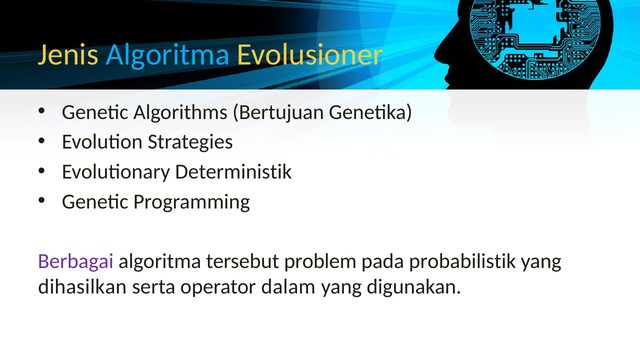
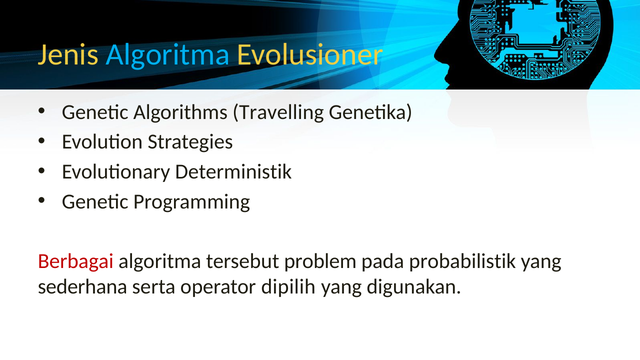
Bertujuan: Bertujuan -> Travelling
Berbagai colour: purple -> red
dihasilkan: dihasilkan -> sederhana
dalam: dalam -> dipilih
